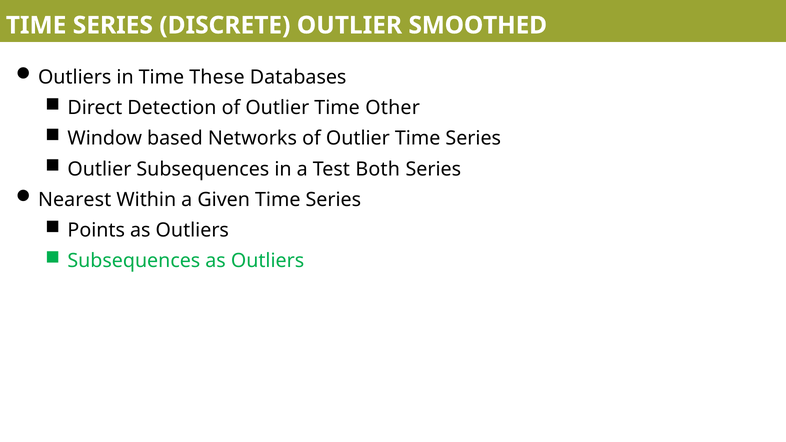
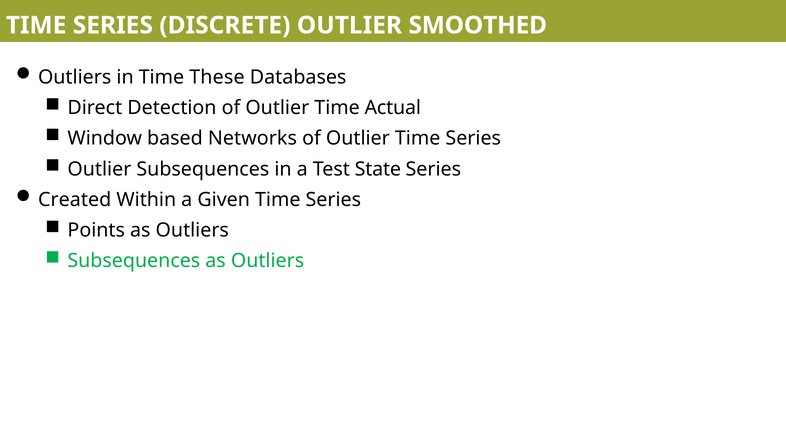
Other: Other -> Actual
Both: Both -> State
Nearest: Nearest -> Created
